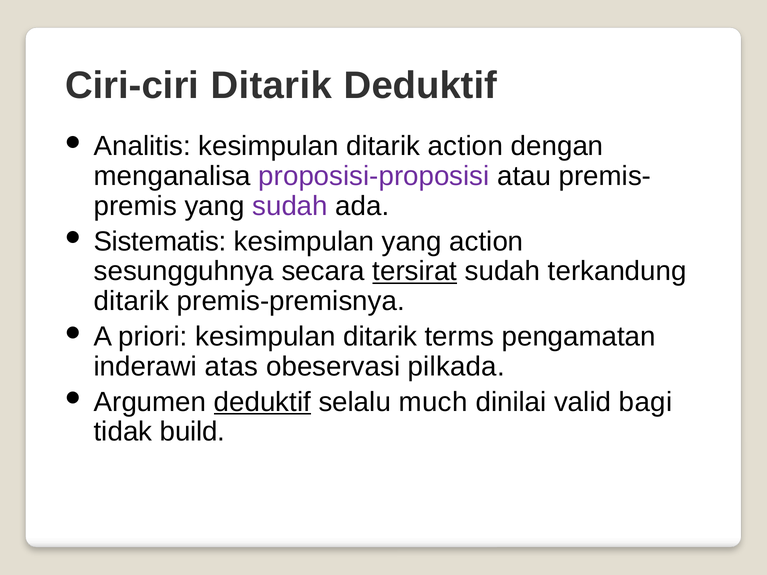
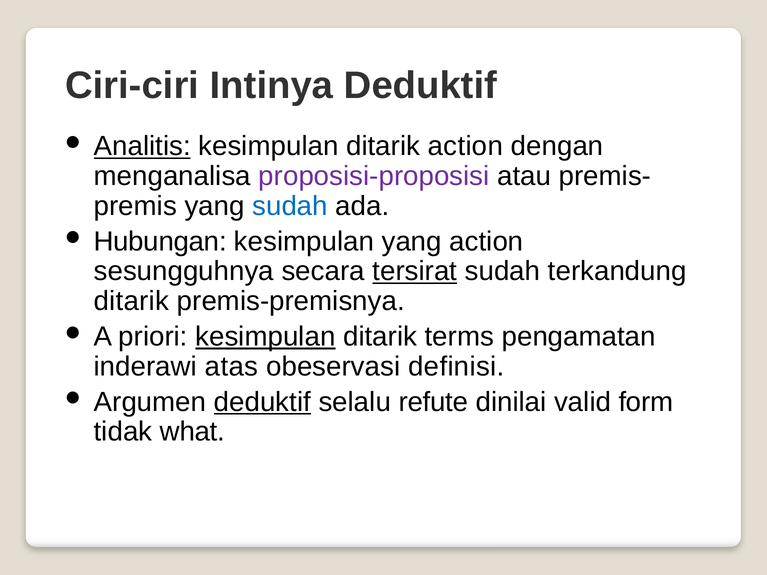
Ciri-ciri Ditarik: Ditarik -> Intinya
Analitis underline: none -> present
sudah at (290, 206) colour: purple -> blue
Sistematis: Sistematis -> Hubungan
kesimpulan at (265, 337) underline: none -> present
pilkada: pilkada -> definisi
much: much -> refute
bagi: bagi -> form
build: build -> what
